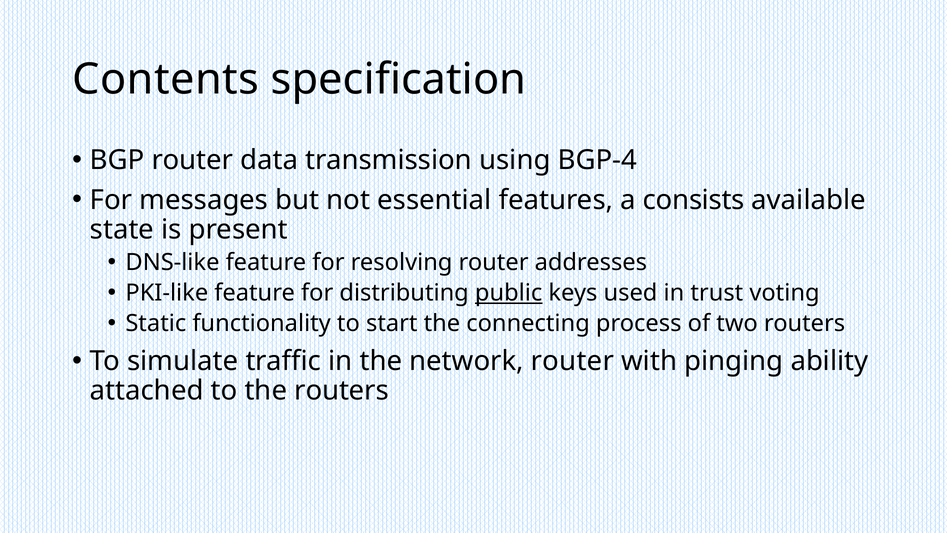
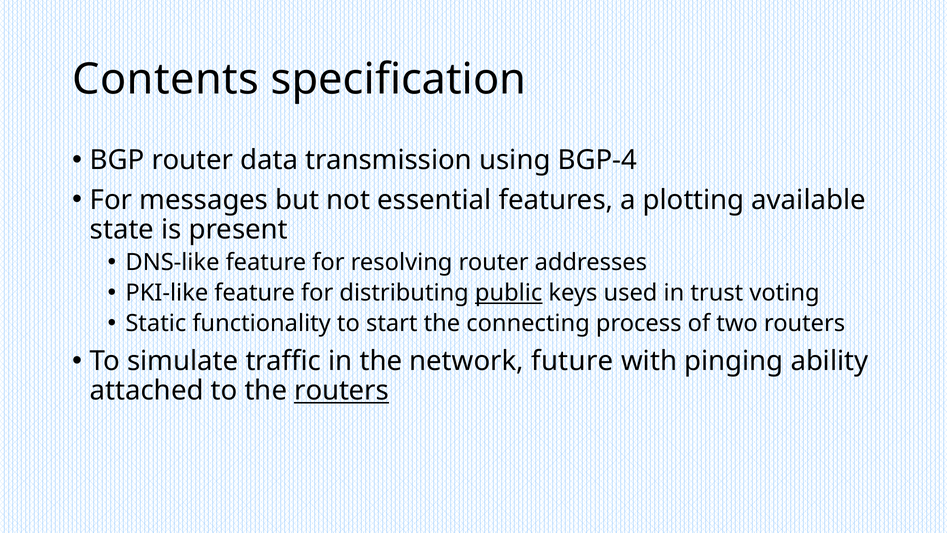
consists: consists -> plotting
network router: router -> future
routers at (342, 391) underline: none -> present
